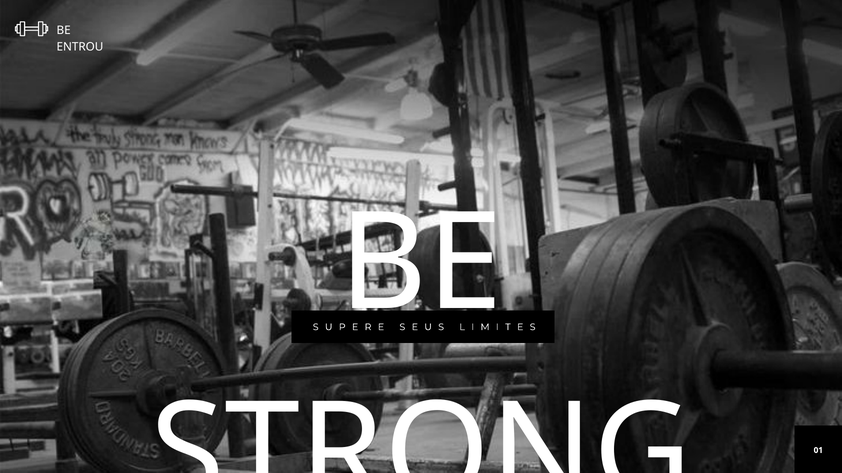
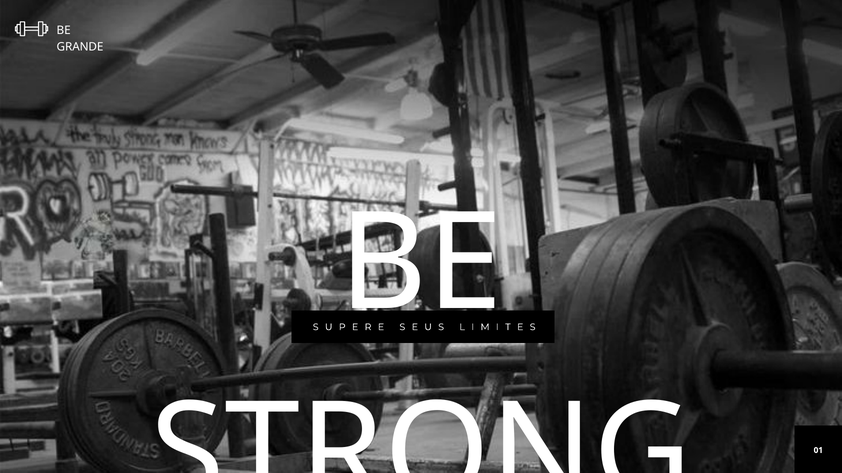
ENTROU: ENTROU -> GRANDE
